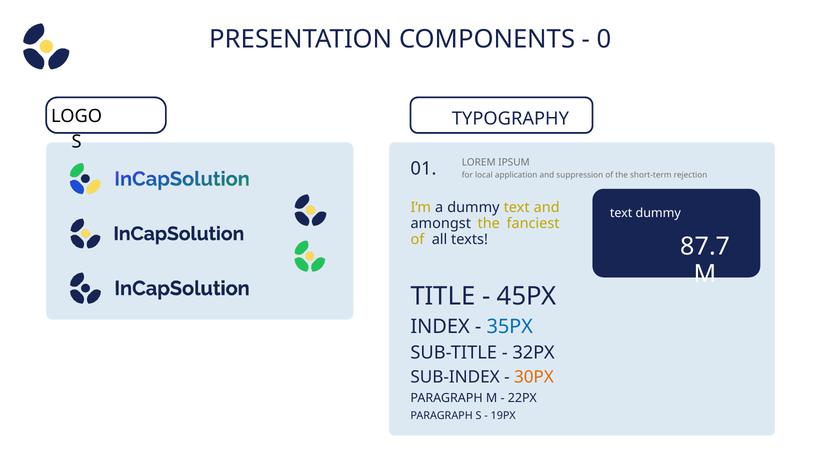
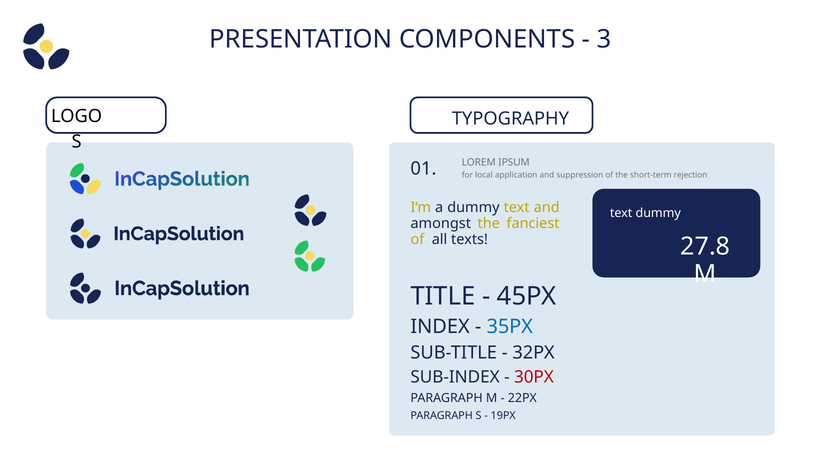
0: 0 -> 3
87.7: 87.7 -> 27.8
30PX colour: orange -> red
